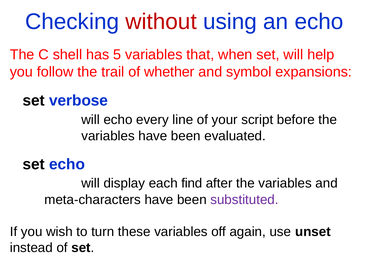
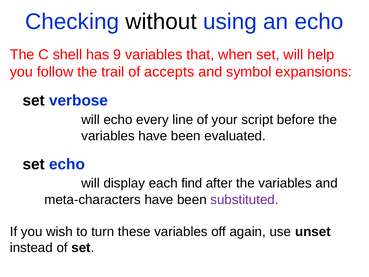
without colour: red -> black
5: 5 -> 9
whether: whether -> accepts
